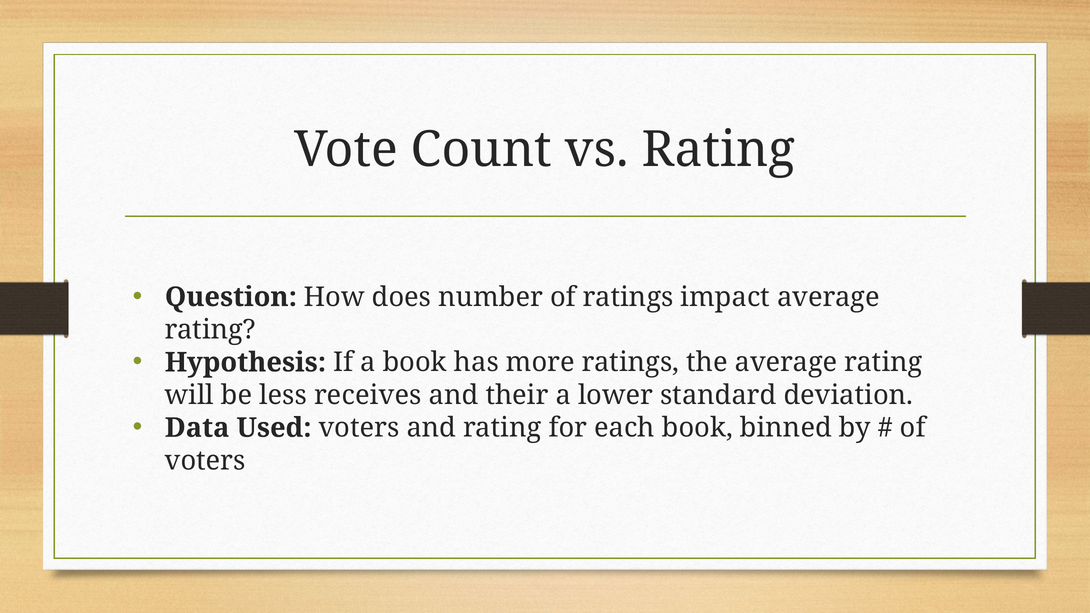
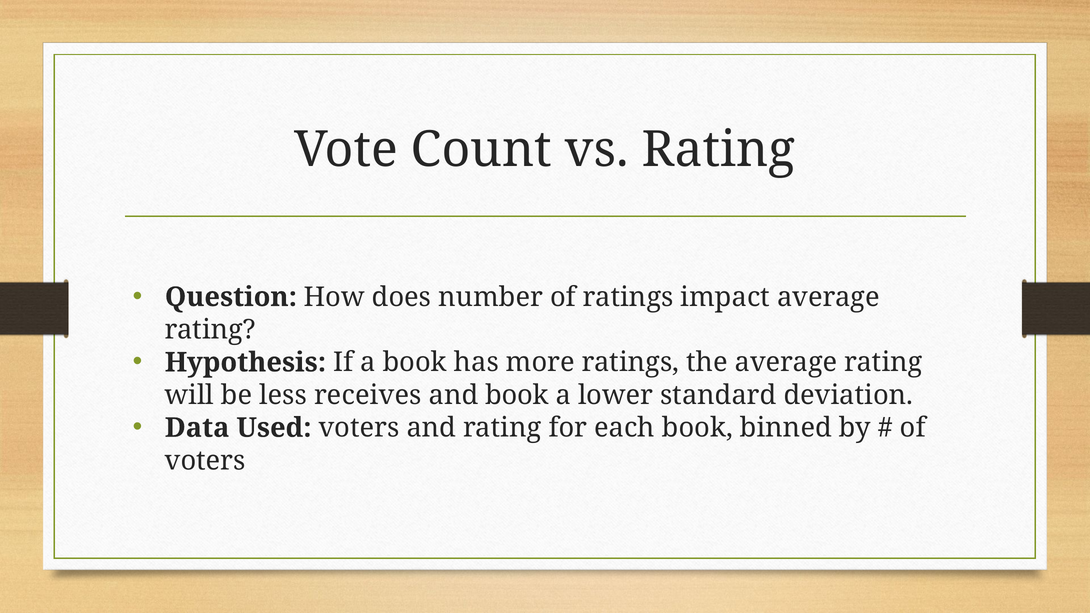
and their: their -> book
